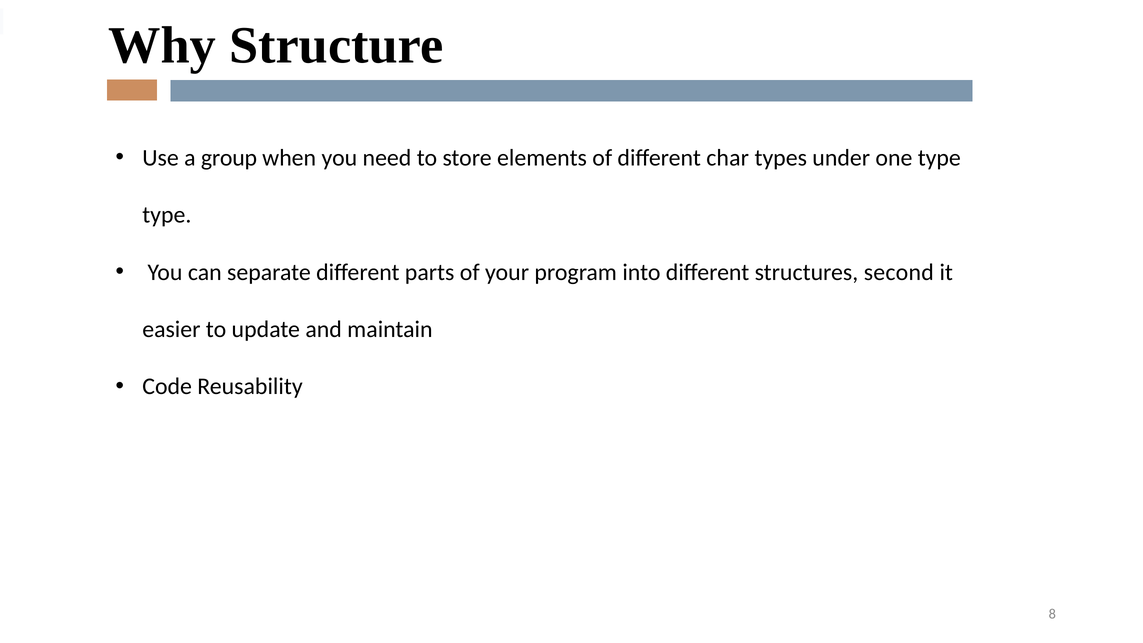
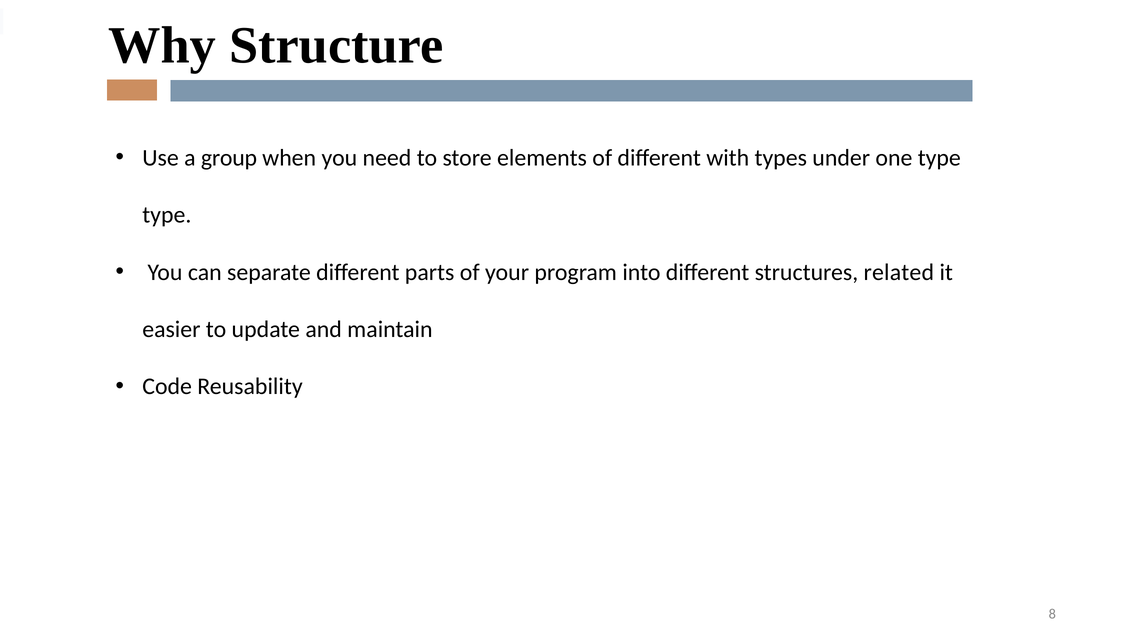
char: char -> with
second: second -> related
